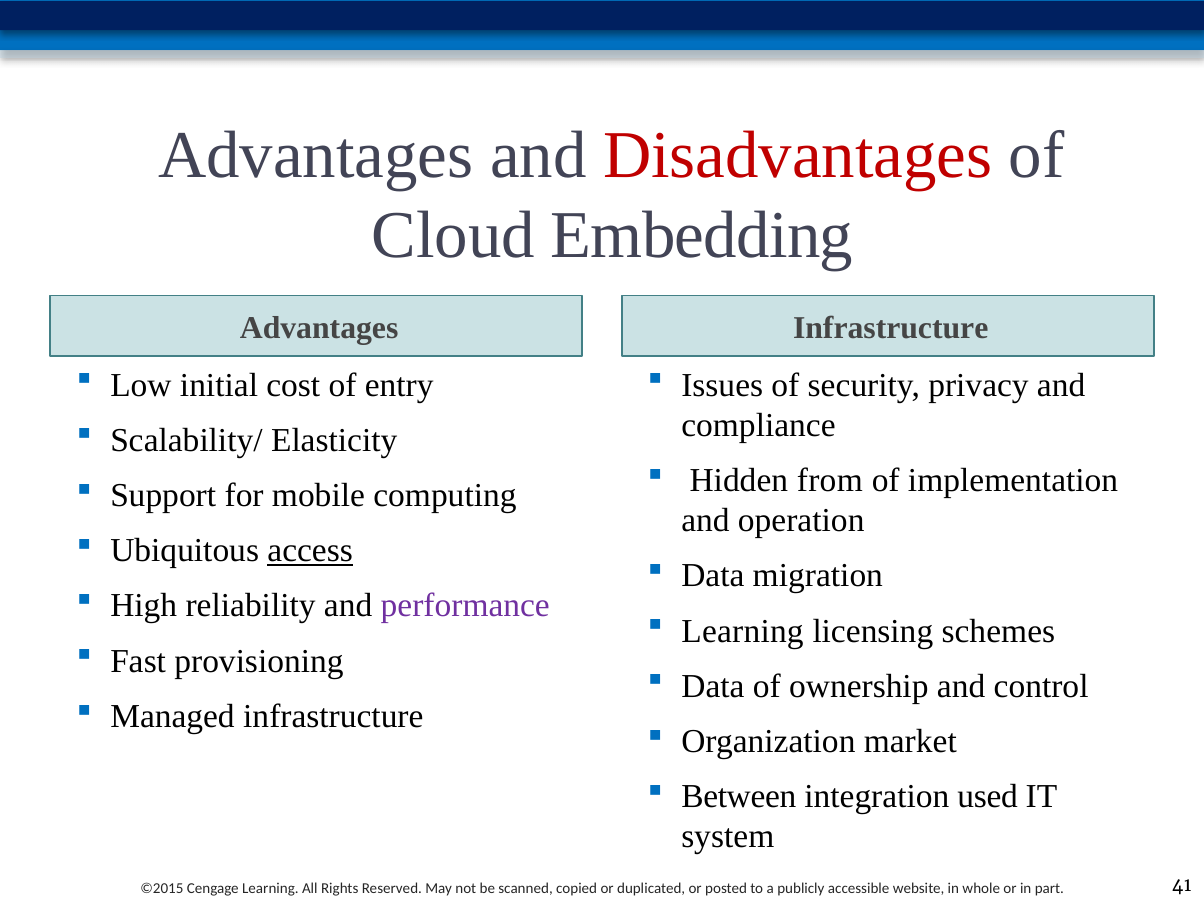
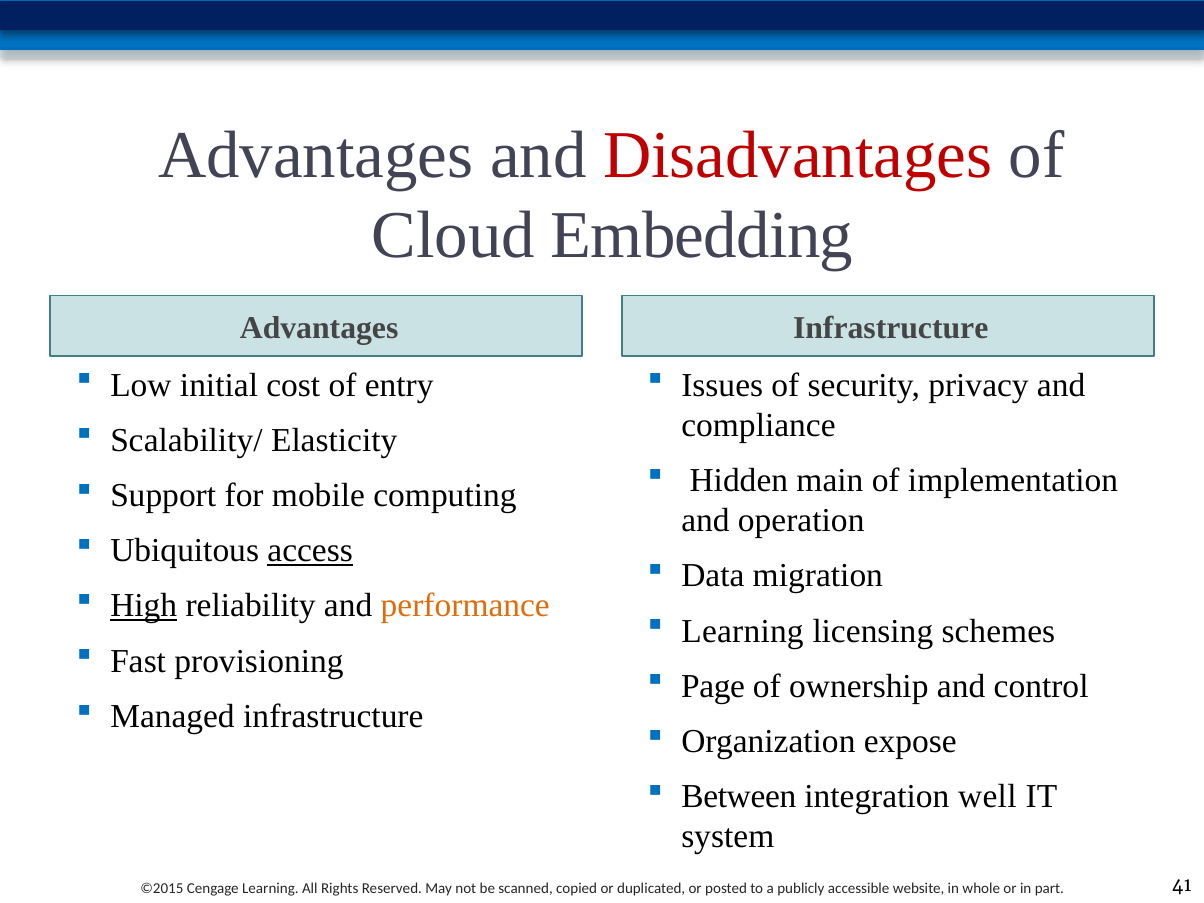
from: from -> main
High underline: none -> present
performance colour: purple -> orange
Data at (713, 686): Data -> Page
market: market -> expose
used: used -> well
